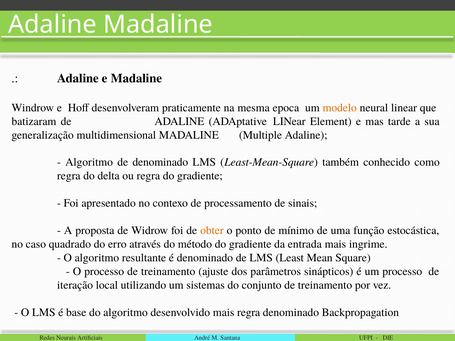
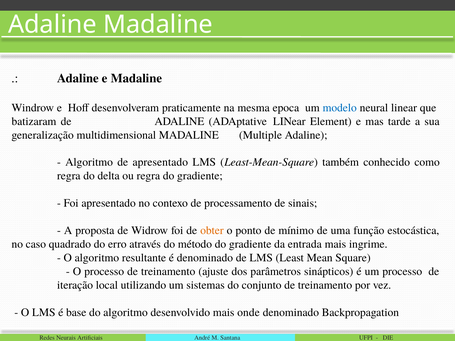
modelo colour: orange -> blue
de denominado: denominado -> apresentado
mais regra: regra -> onde
